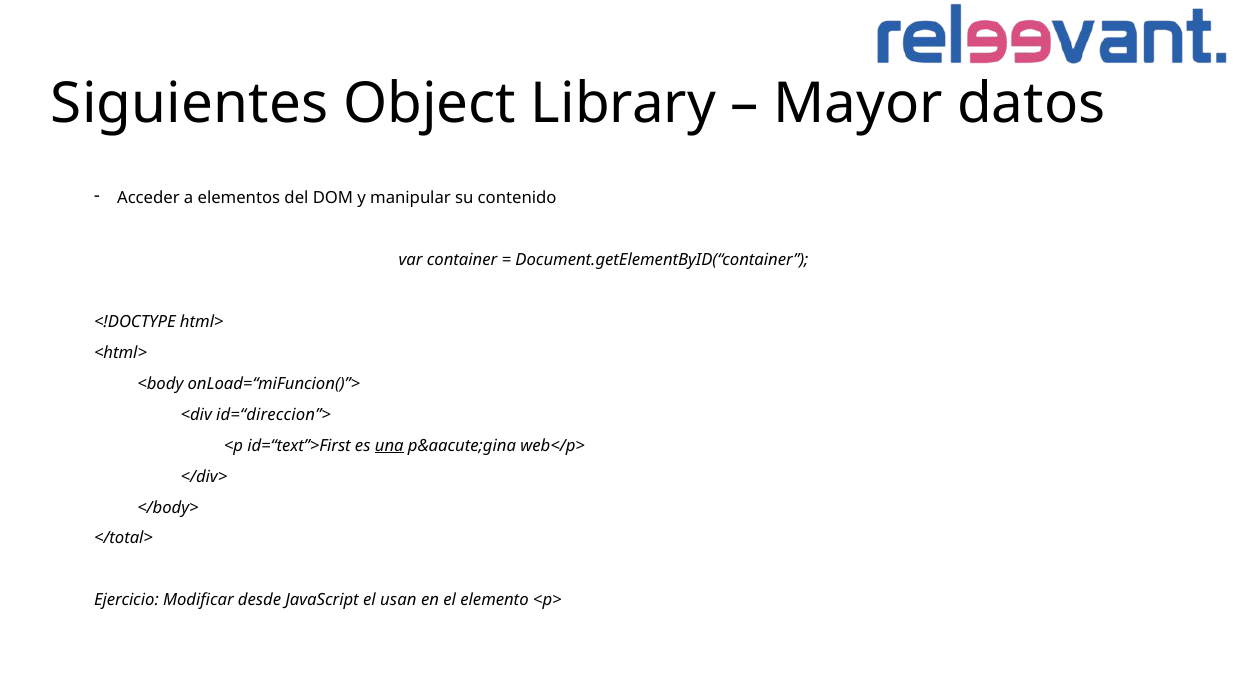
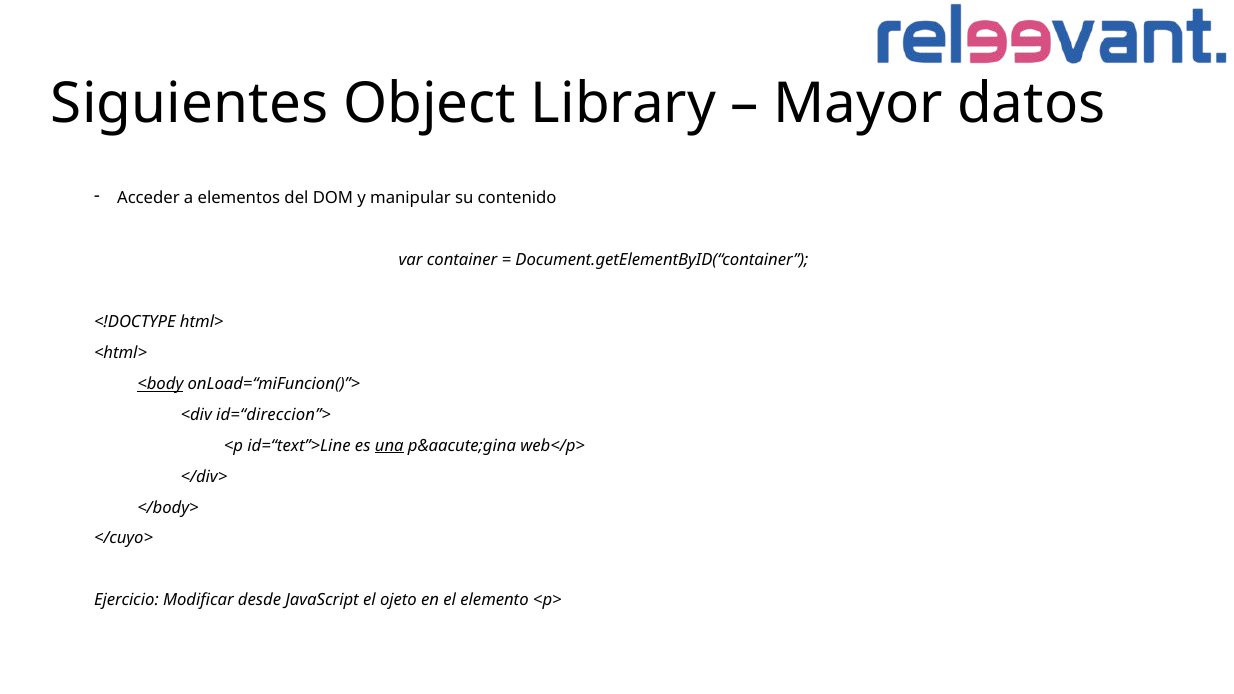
<body underline: none -> present
id=“text”>First: id=“text”>First -> id=“text”>Line
</total>: </total> -> </cuyo>
usan: usan -> ojeto
